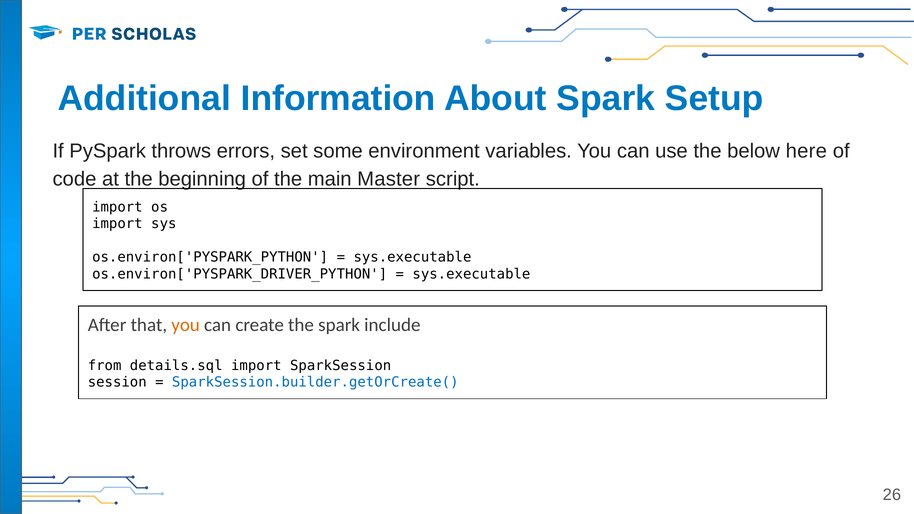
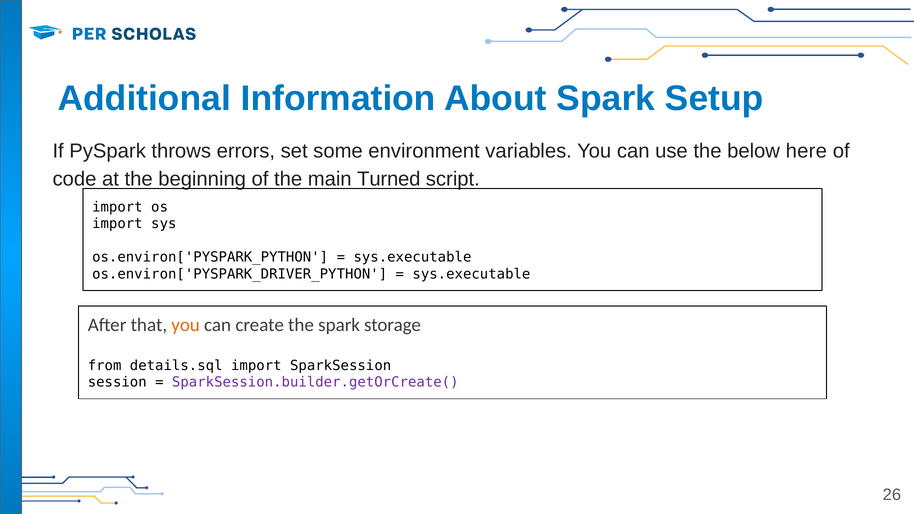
Master: Master -> Turned
include: include -> storage
SparkSession.builder.getOrCreate( colour: blue -> purple
